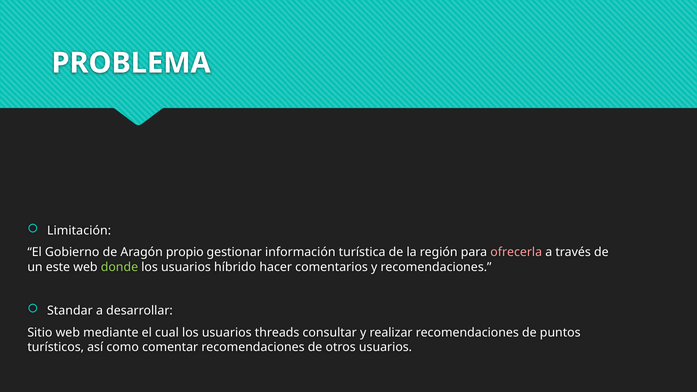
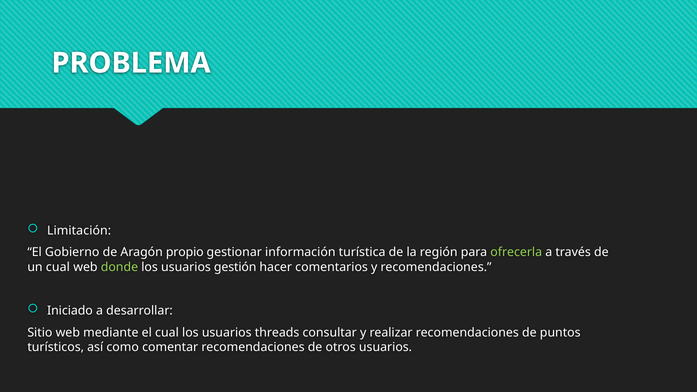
ofrecerla colour: pink -> light green
un este: este -> cual
híbrido: híbrido -> gestión
Standar: Standar -> Iniciado
